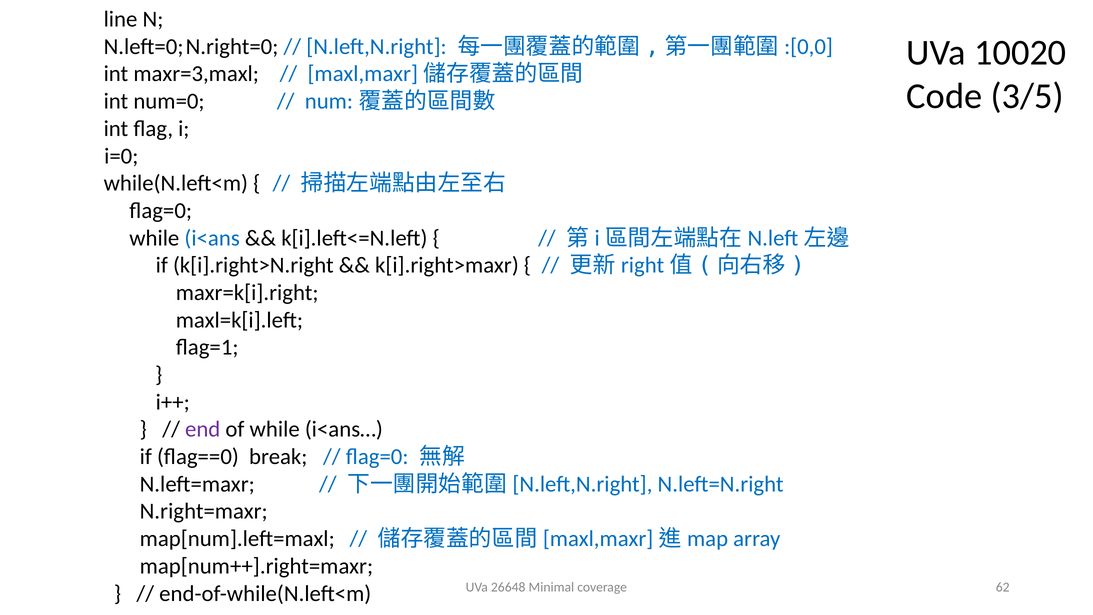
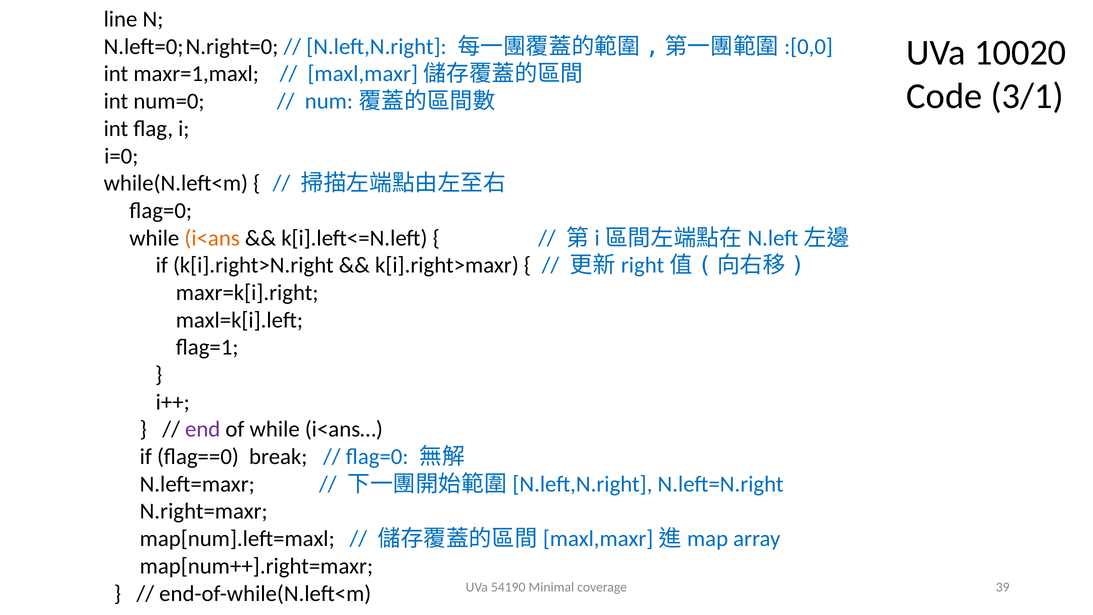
maxr=3,maxl: maxr=3,maxl -> maxr=1,maxl
3/5: 3/5 -> 3/1
i<ans colour: blue -> orange
26648: 26648 -> 54190
62: 62 -> 39
